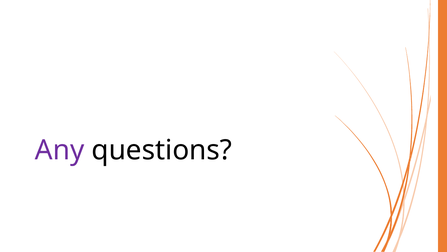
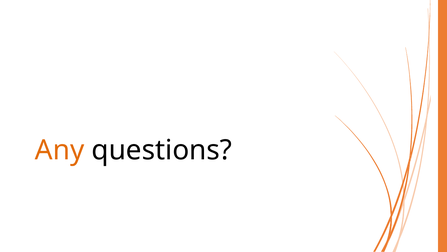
Any colour: purple -> orange
